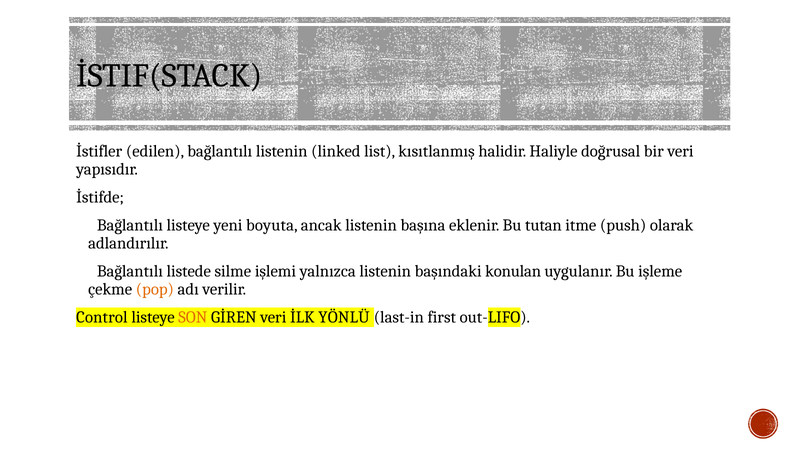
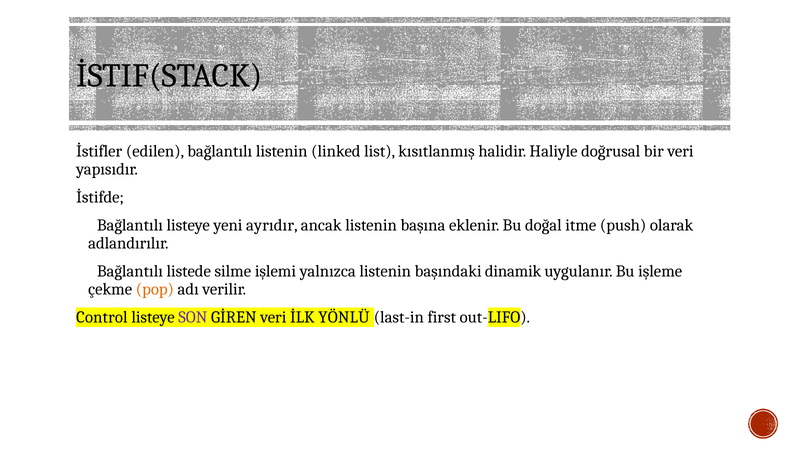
boyuta: boyuta -> ayrıdır
tutan: tutan -> doğal
konulan: konulan -> dinamik
SON colour: orange -> purple
